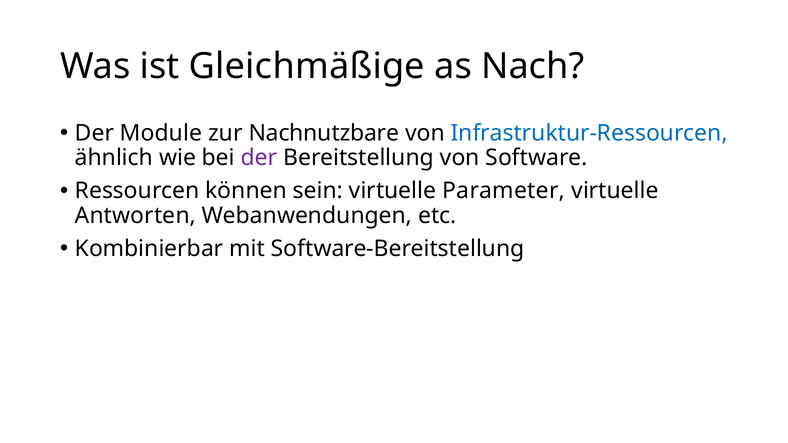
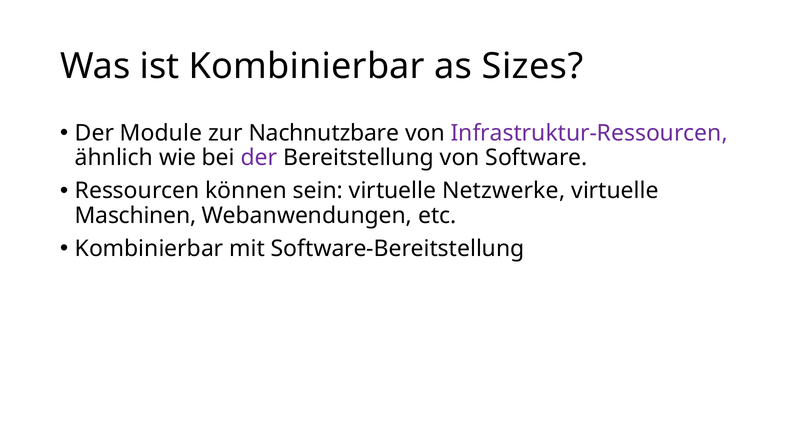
ist Gleichmäßige: Gleichmäßige -> Kombinierbar
Nach: Nach -> Sizes
Infrastruktur-Ressourcen colour: blue -> purple
Parameter: Parameter -> Netzwerke
Antworten: Antworten -> Maschinen
